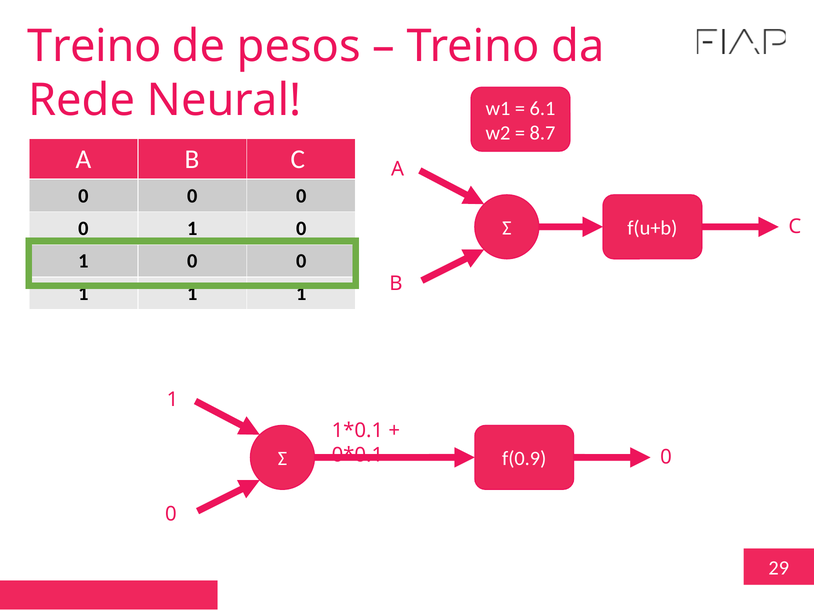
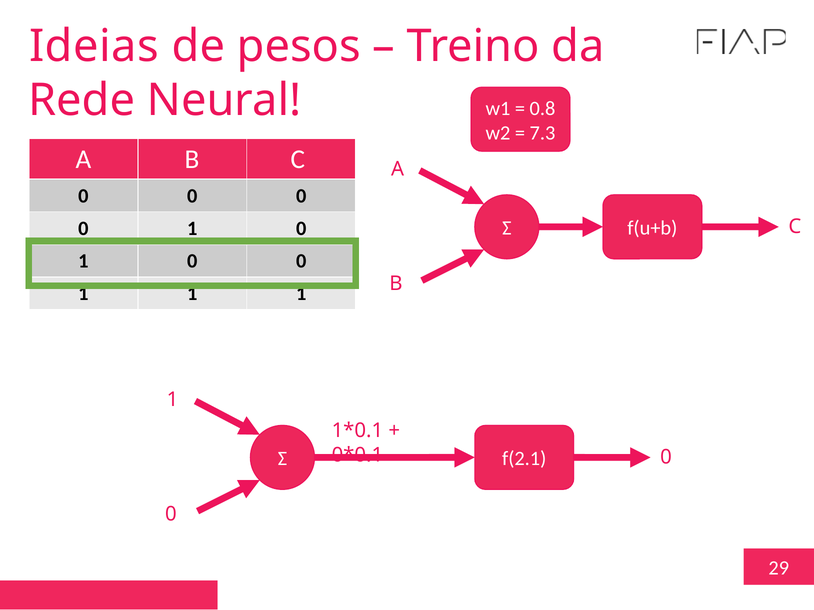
Treino at (94, 46): Treino -> Ideias
6.1: 6.1 -> 0.8
8.7: 8.7 -> 7.3
f(0.9: f(0.9 -> f(2.1
